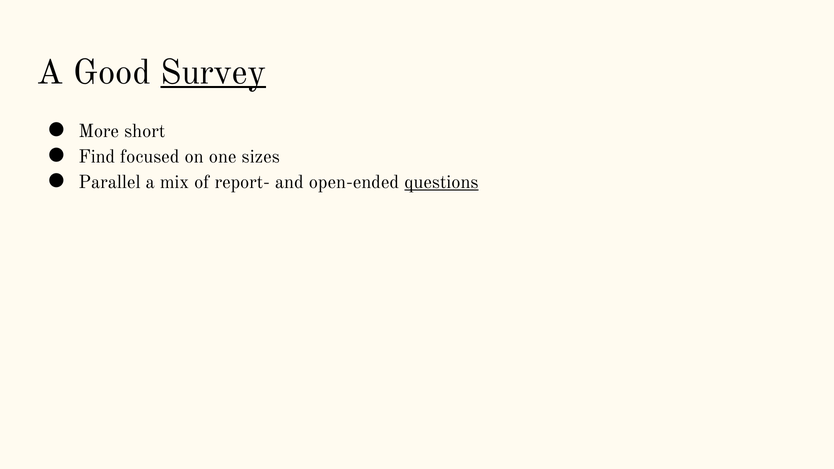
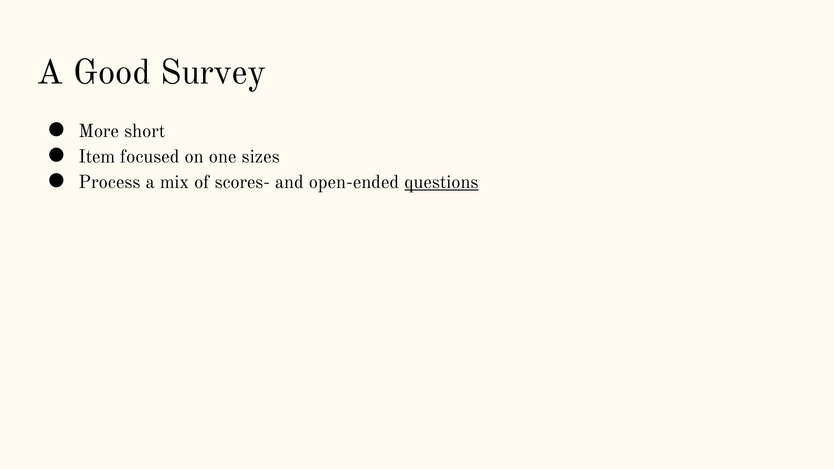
Survey underline: present -> none
Find: Find -> Item
Parallel: Parallel -> Process
report-: report- -> scores-
